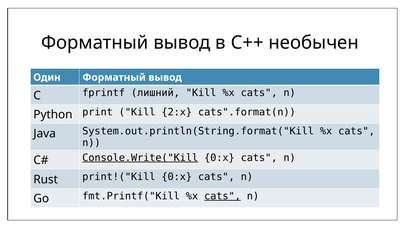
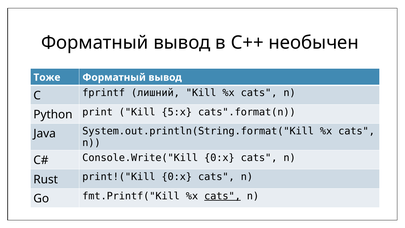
Один: Один -> Тоже
2:x: 2:x -> 5:x
Console.Write("Kill underline: present -> none
